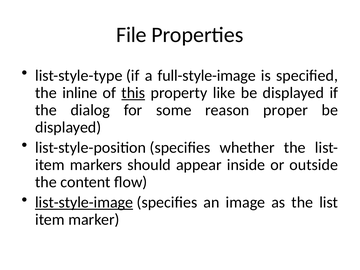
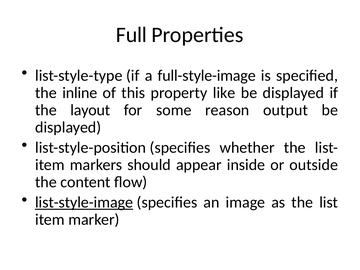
File: File -> Full
this underline: present -> none
dialog: dialog -> layout
proper: proper -> output
